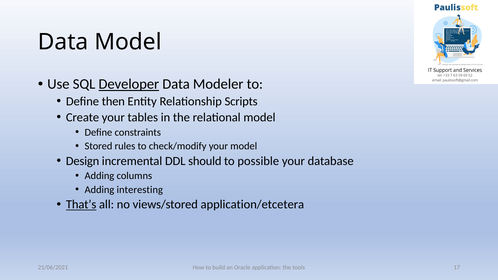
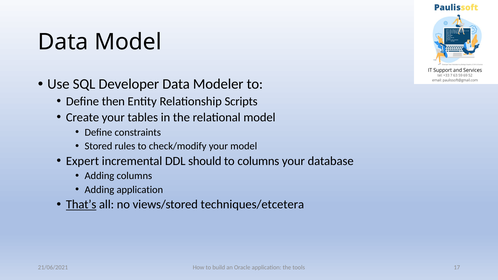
Developer underline: present -> none
Design: Design -> Expert
to possible: possible -> columns
Adding interesting: interesting -> application
application/etcetera: application/etcetera -> techniques/etcetera
